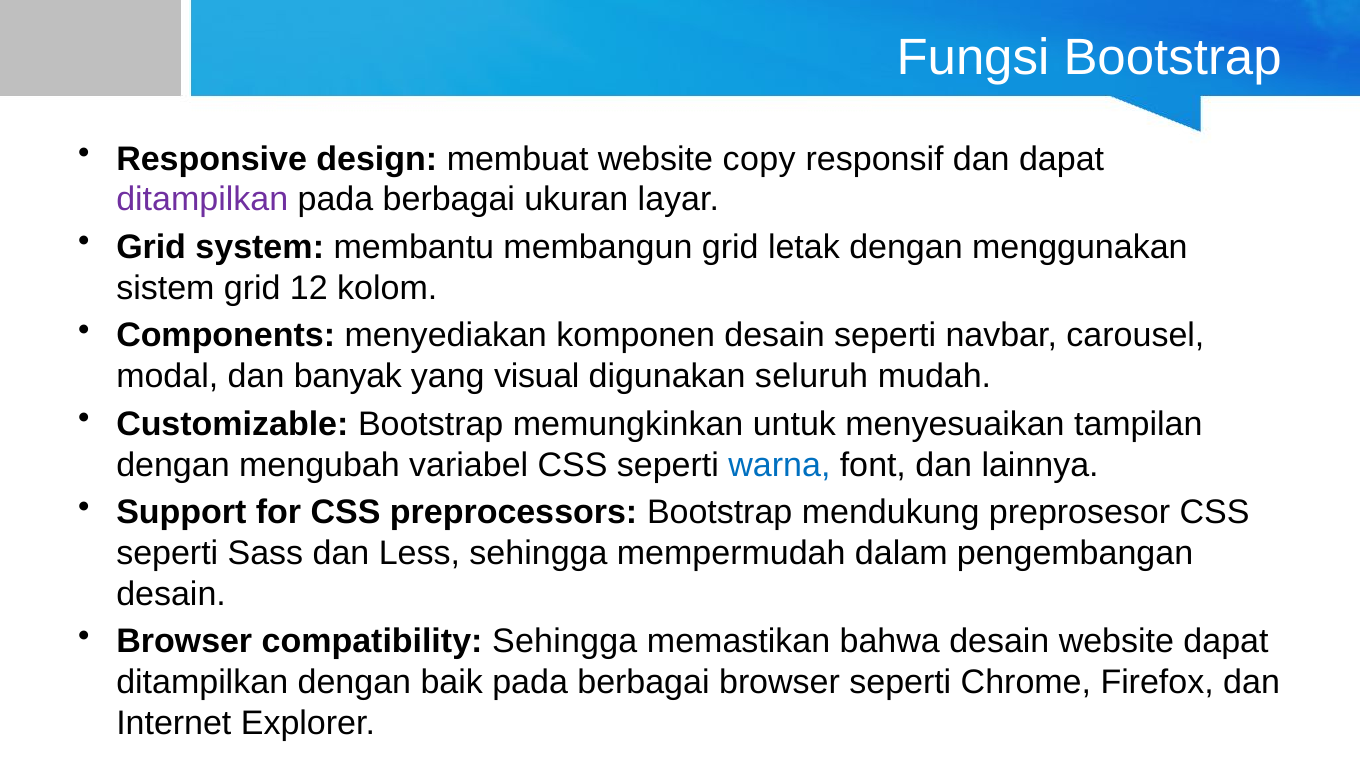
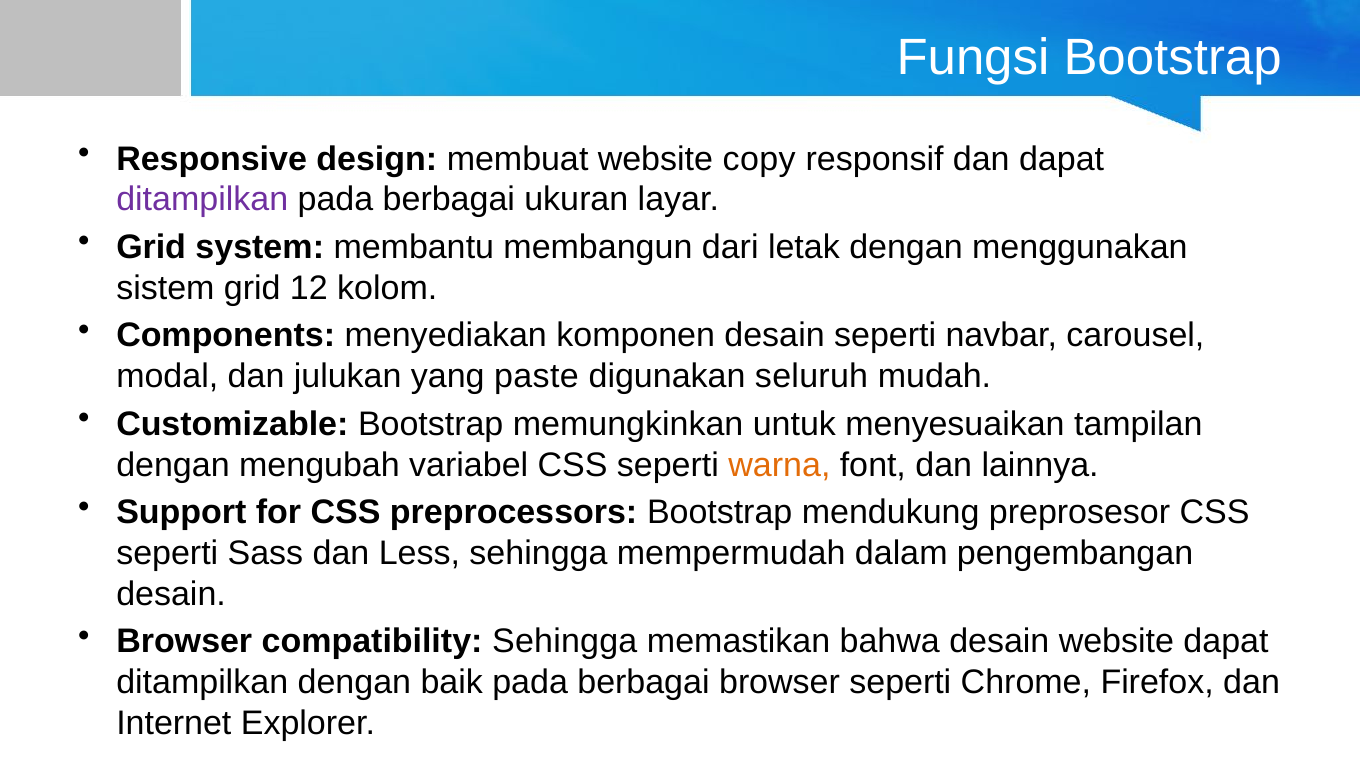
membangun grid: grid -> dari
banyak: banyak -> julukan
visual: visual -> paste
warna colour: blue -> orange
